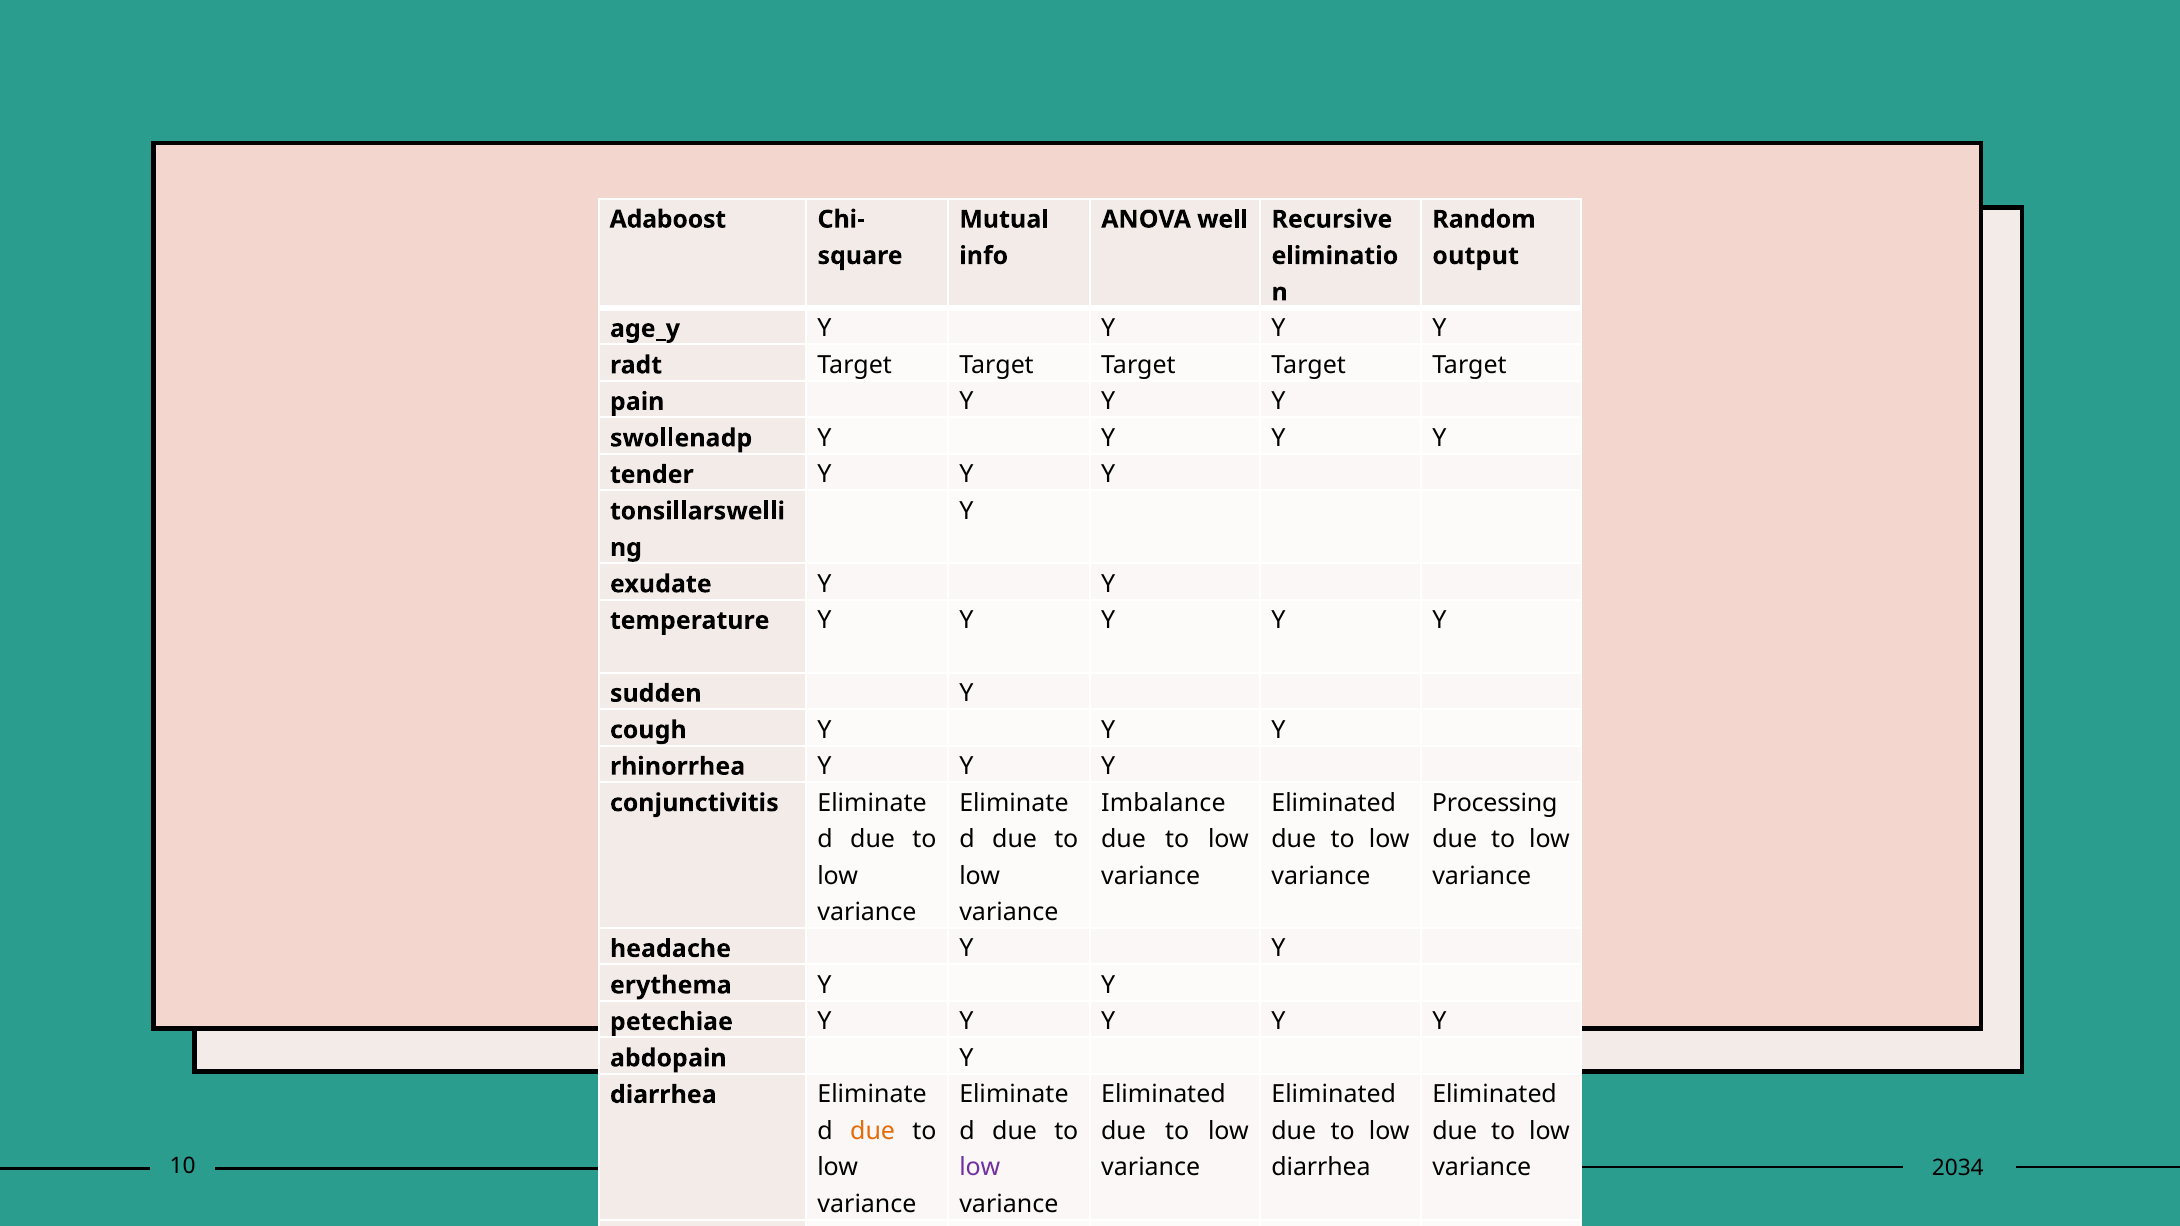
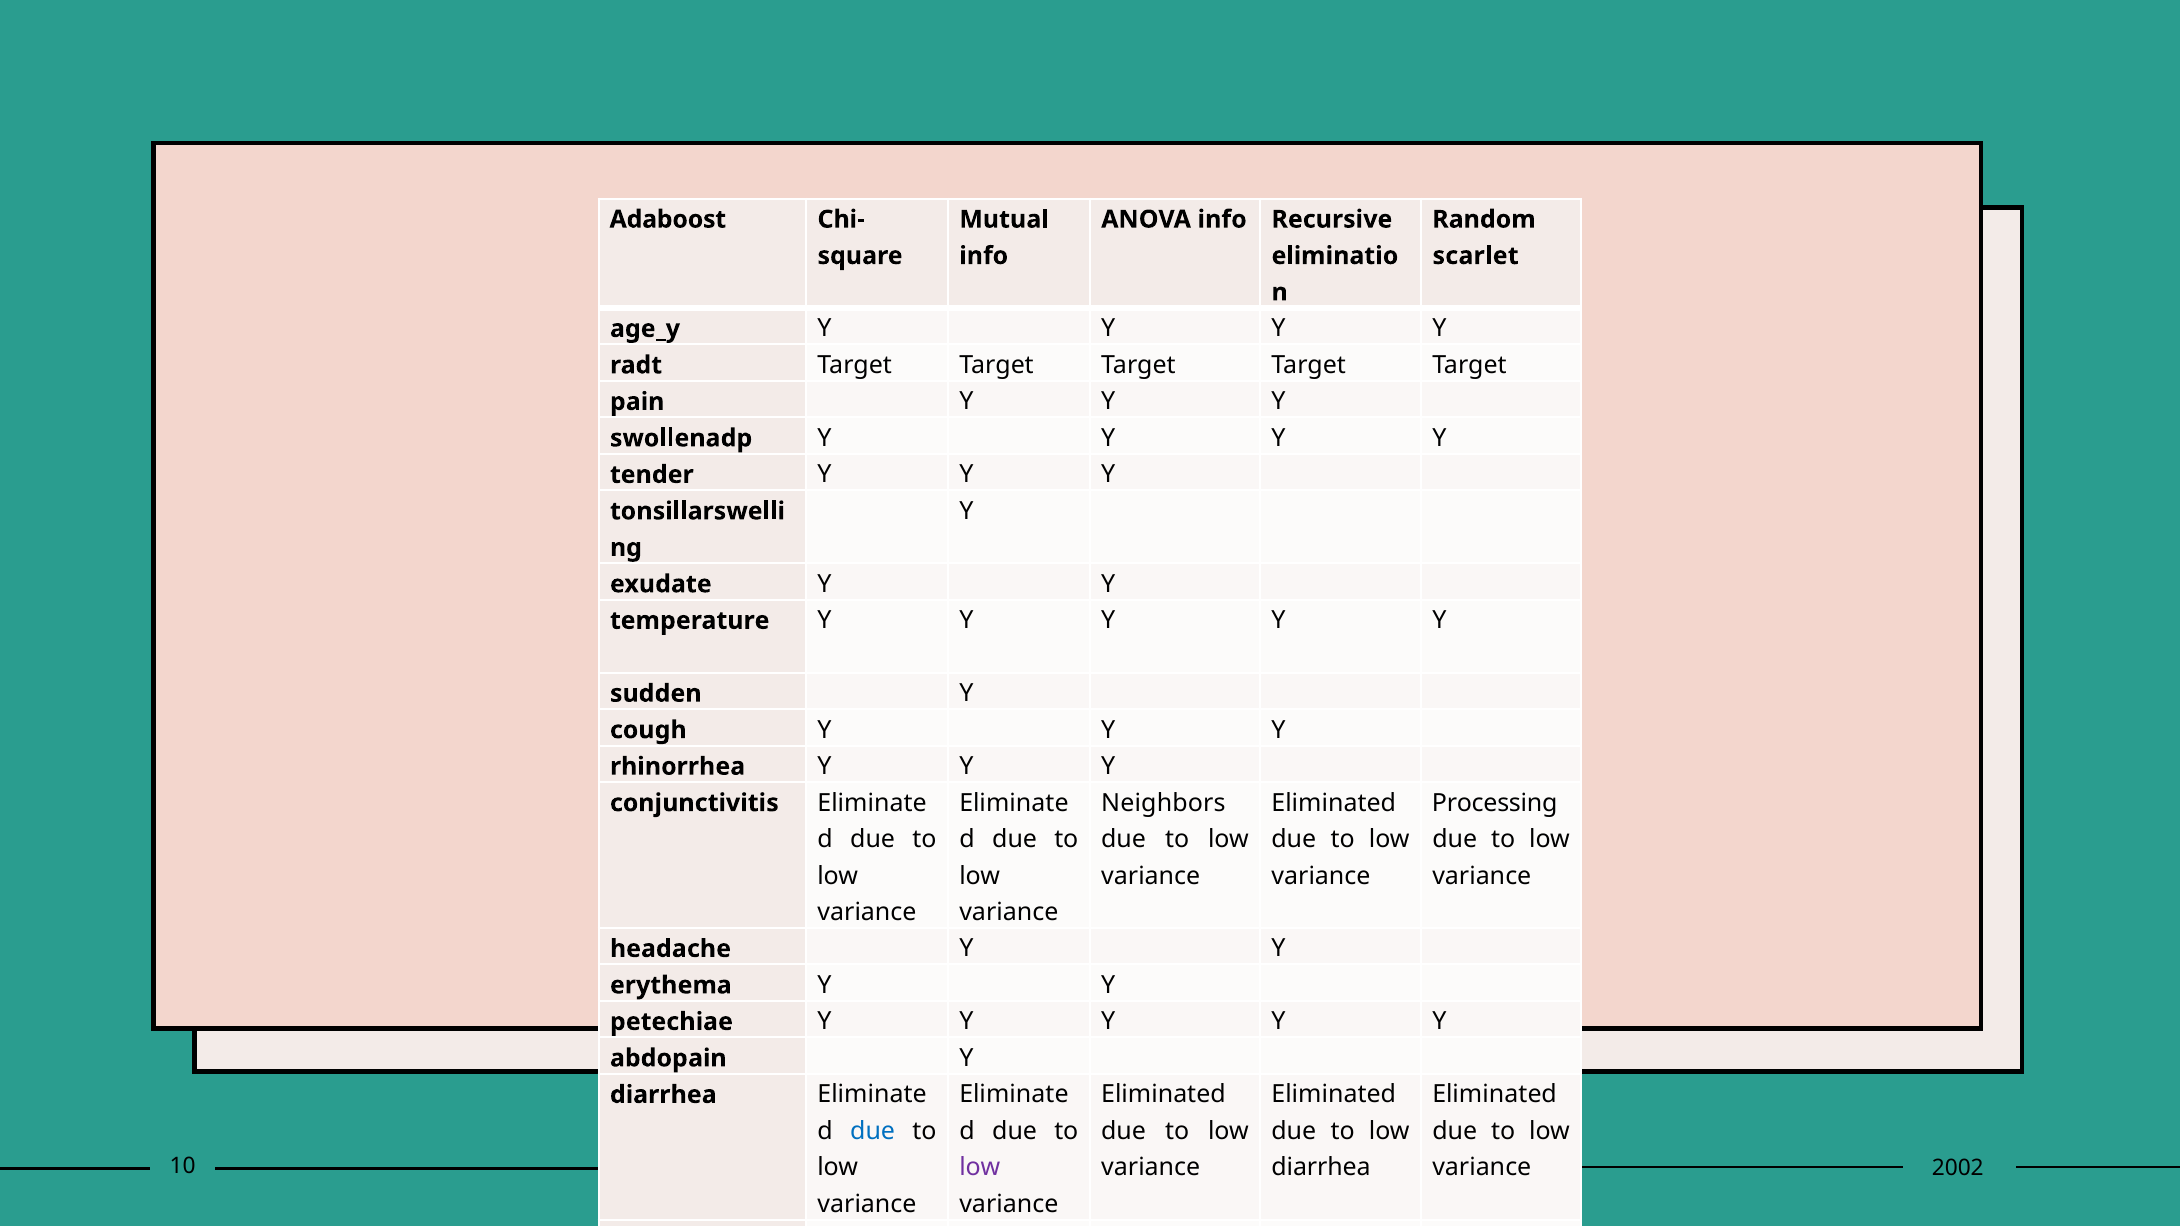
ANOVA well: well -> info
output at (1476, 256): output -> scarlet
Imbalance: Imbalance -> Neighbors
due at (873, 1131) colour: orange -> blue
2034: 2034 -> 2002
